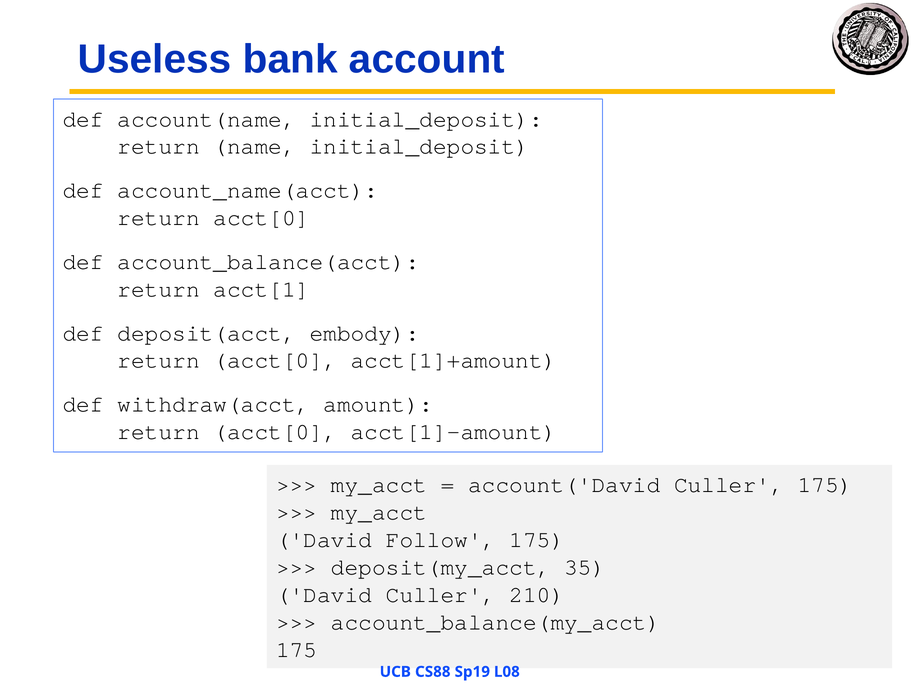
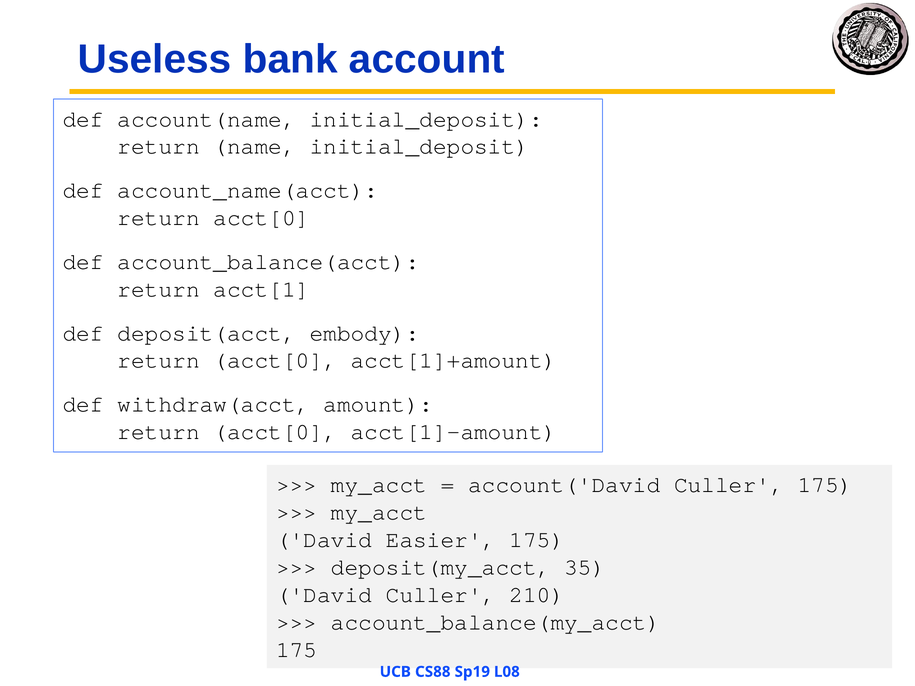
Follow: Follow -> Easier
